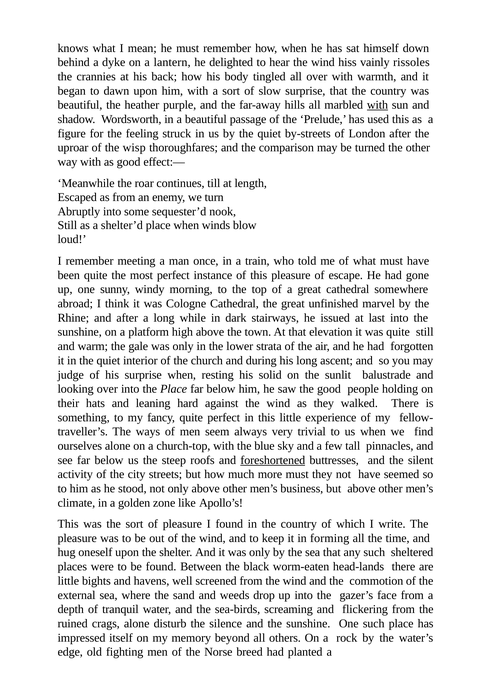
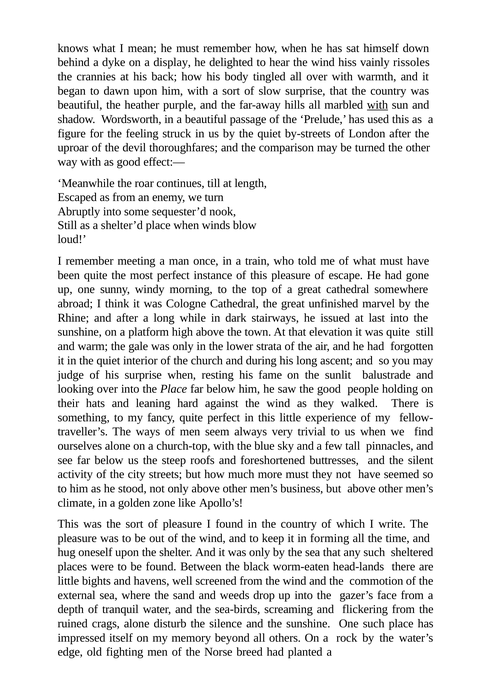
lantern: lantern -> display
wisp: wisp -> devil
solid: solid -> fame
foreshortened underline: present -> none
